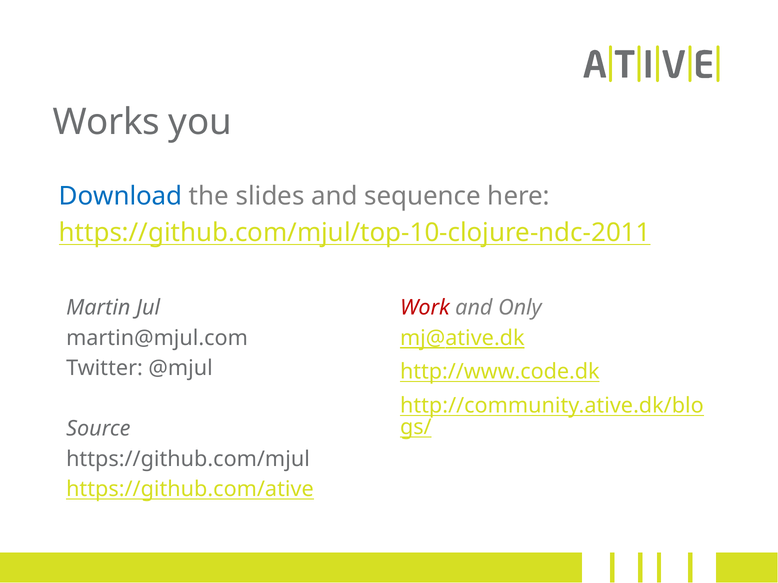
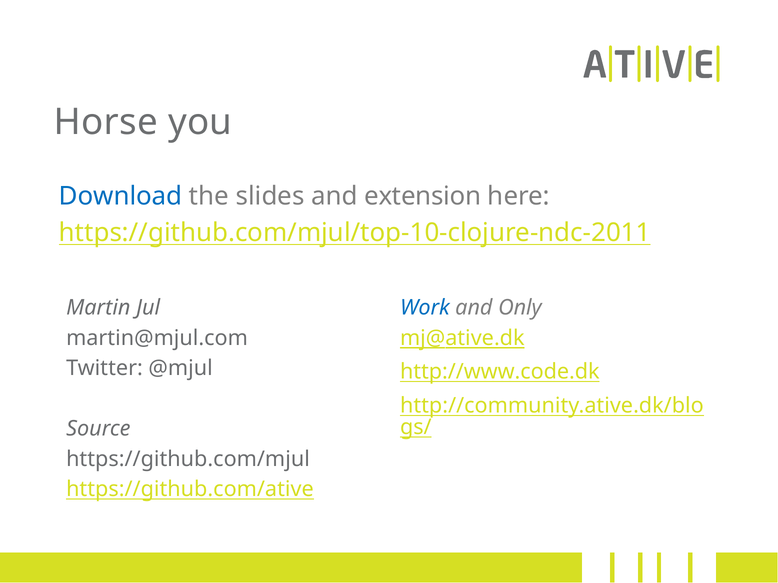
Works: Works -> Horse
sequence: sequence -> extension
Work colour: red -> blue
